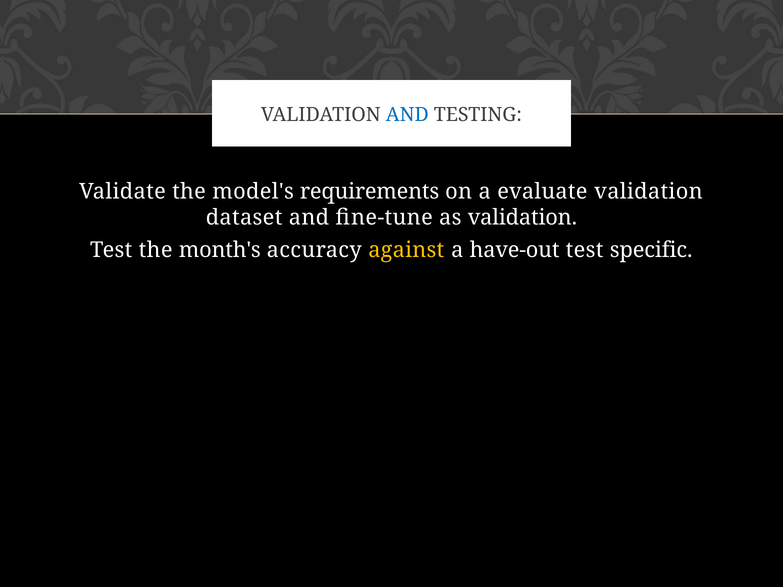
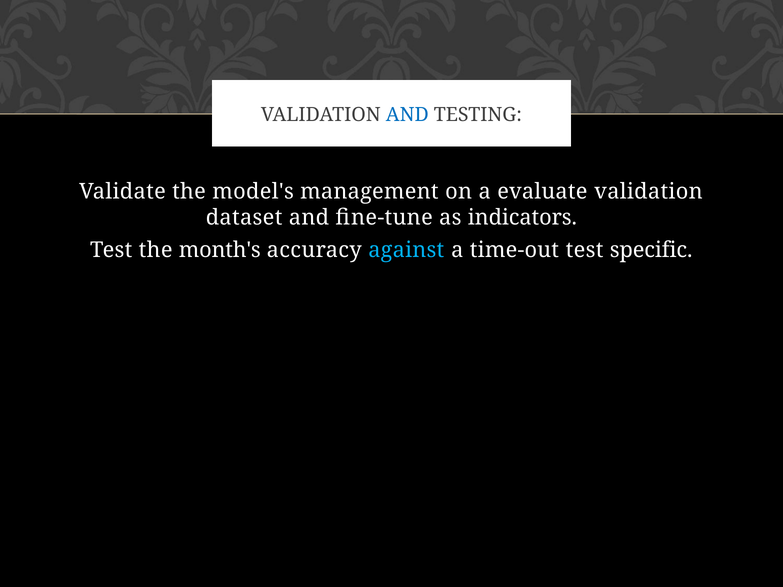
requirements: requirements -> management
as validation: validation -> indicators
against colour: yellow -> light blue
have-out: have-out -> time-out
